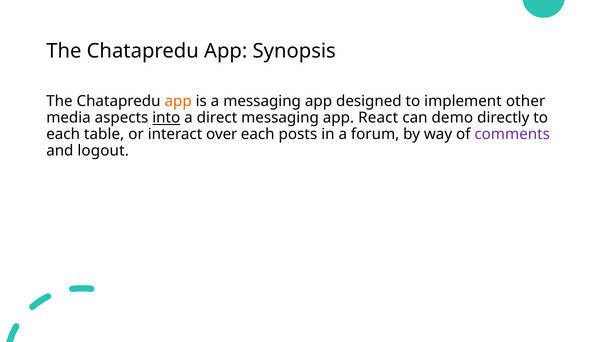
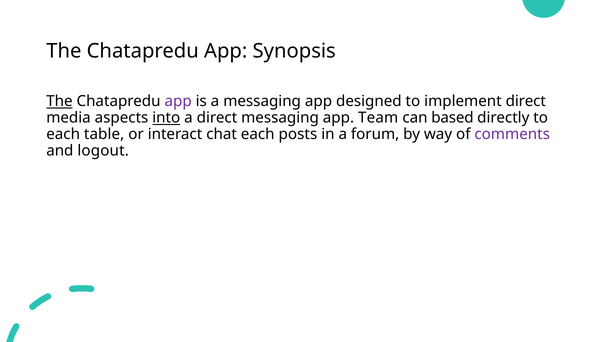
The at (59, 101) underline: none -> present
app at (178, 101) colour: orange -> purple
implement other: other -> direct
React: React -> Team
demo: demo -> based
over: over -> chat
